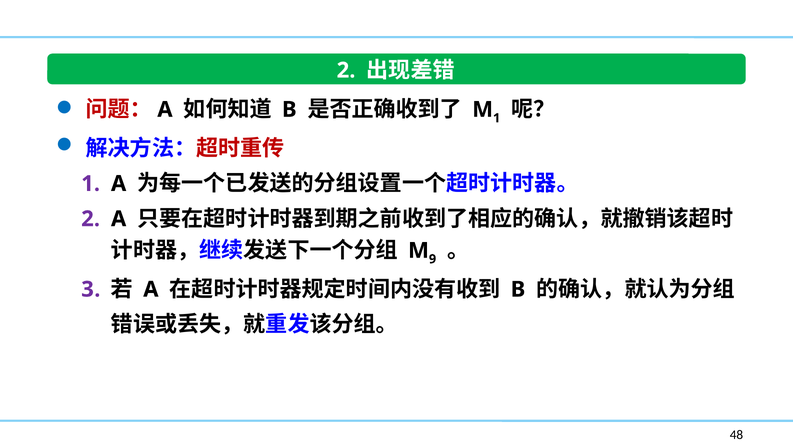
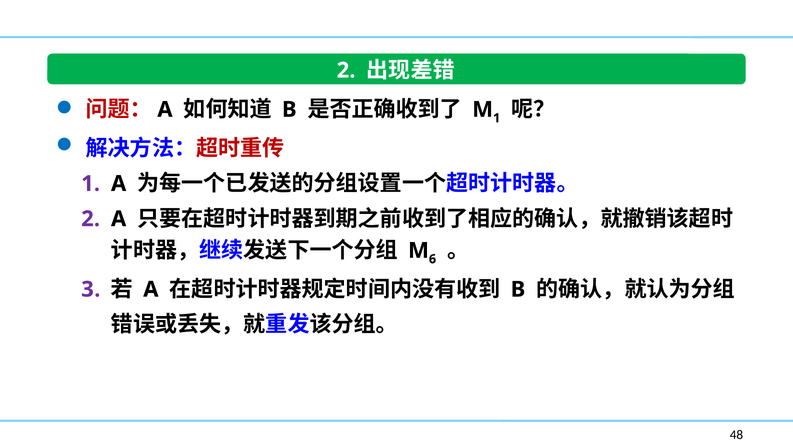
9: 9 -> 6
